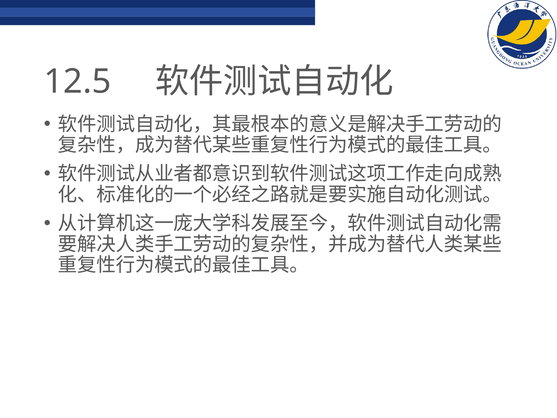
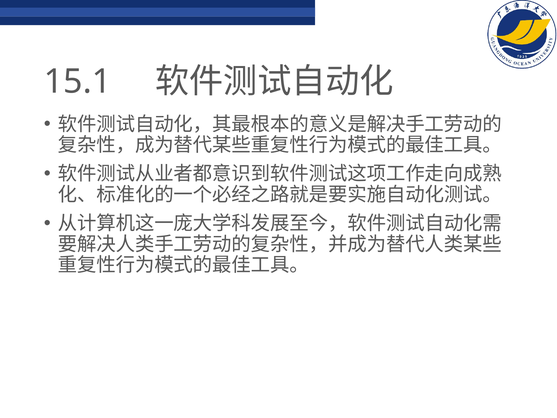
12.5: 12.5 -> 15.1
